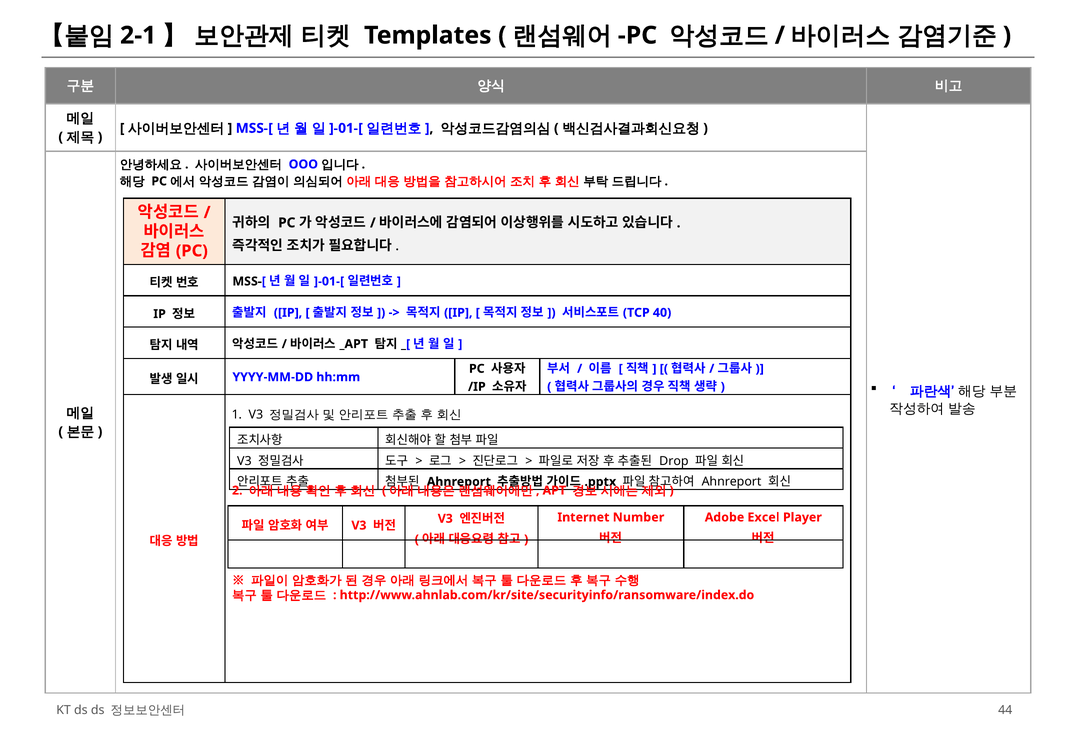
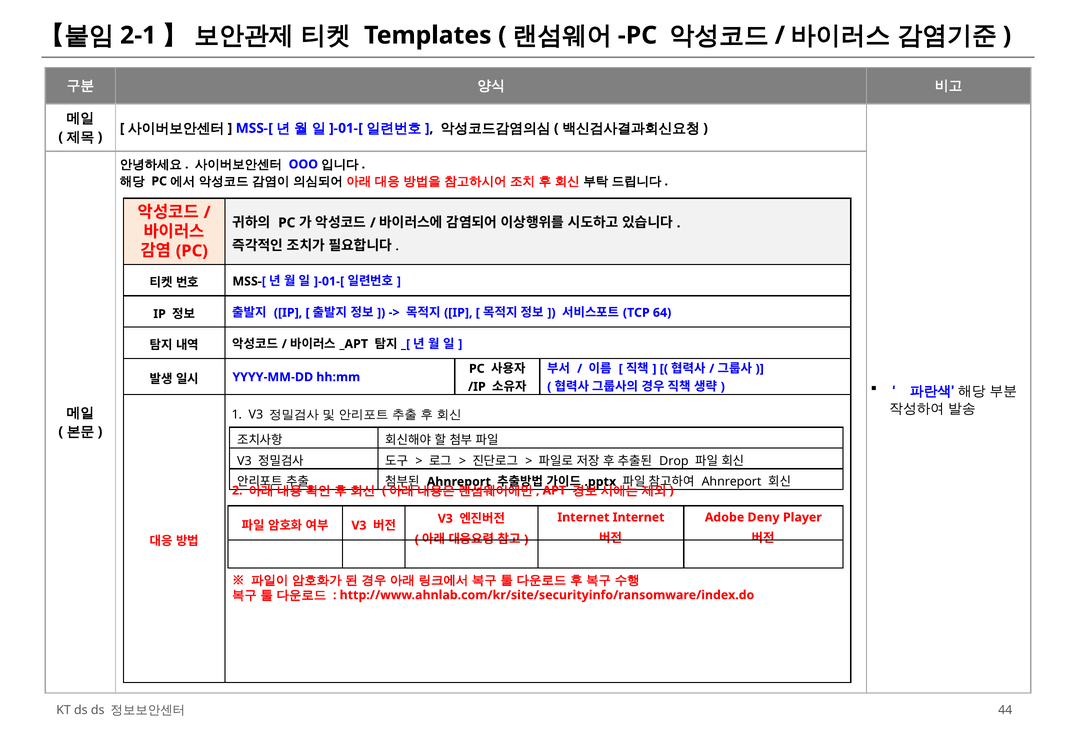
40: 40 -> 64
Internet Number: Number -> Internet
Excel: Excel -> Deny
